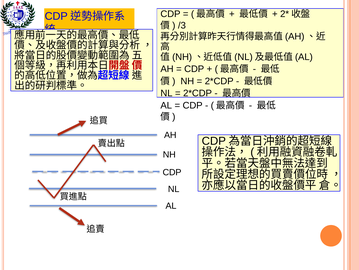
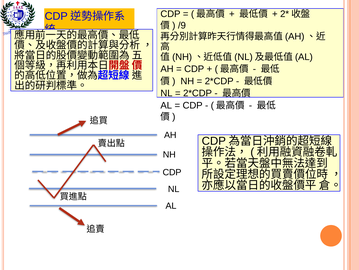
/3: /3 -> /9
